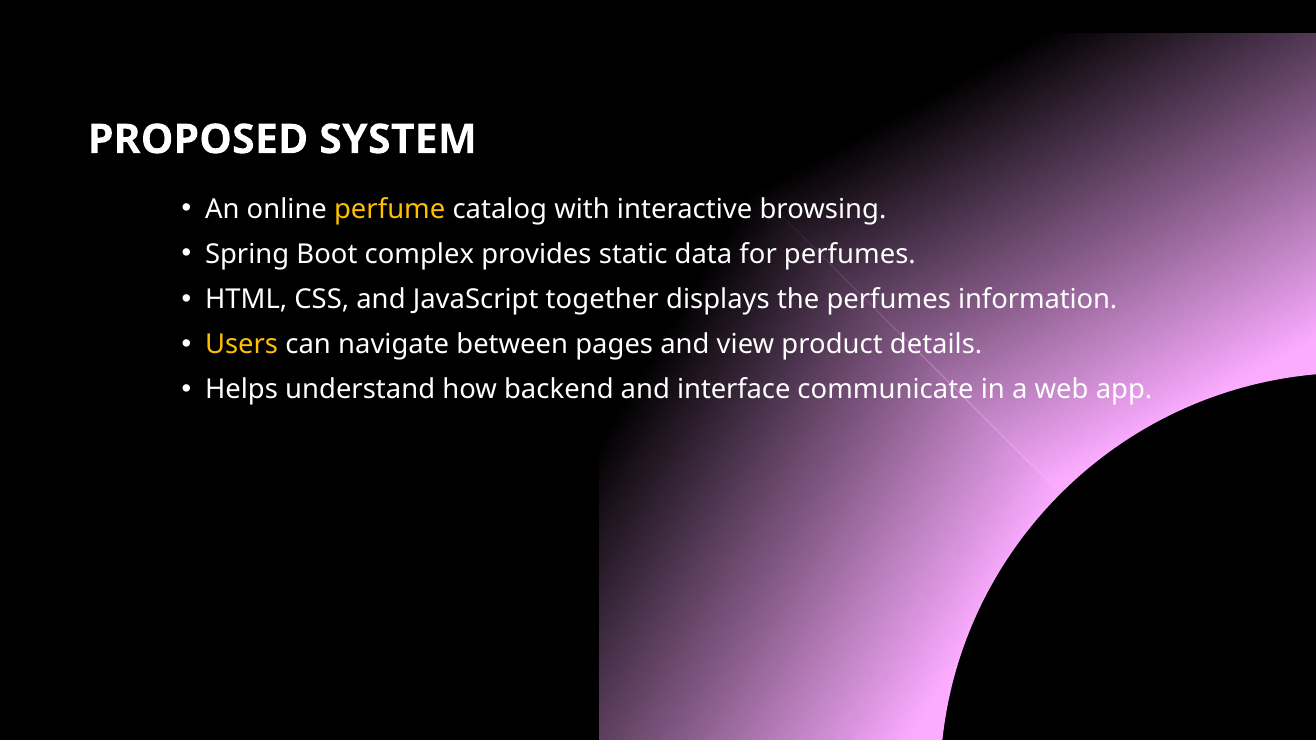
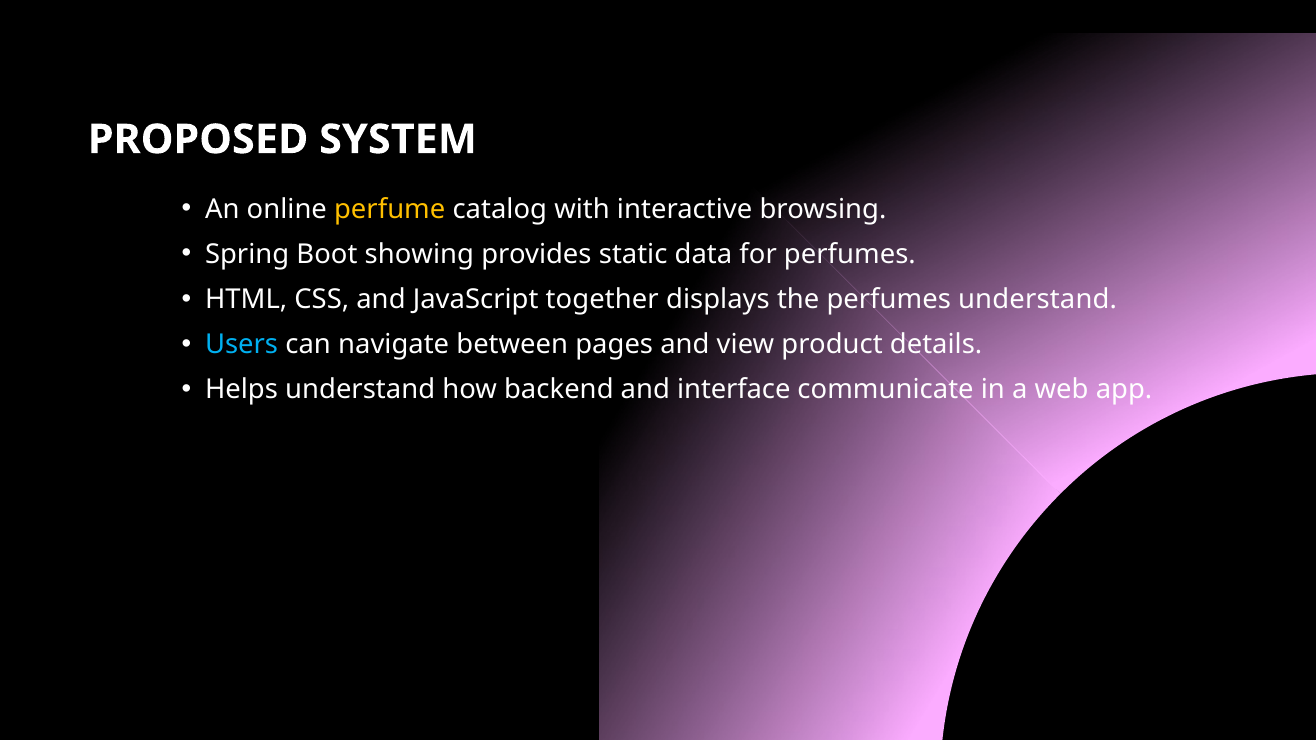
complex: complex -> showing
perfumes information: information -> understand
Users colour: yellow -> light blue
